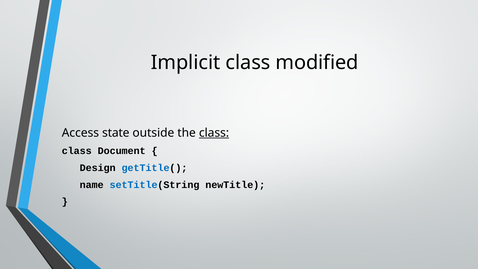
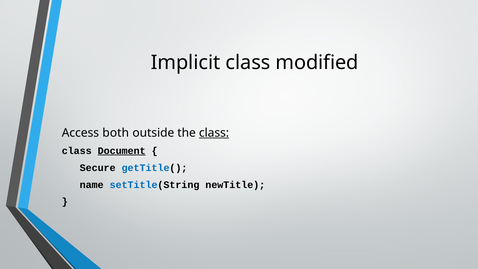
state: state -> both
Document underline: none -> present
Design: Design -> Secure
